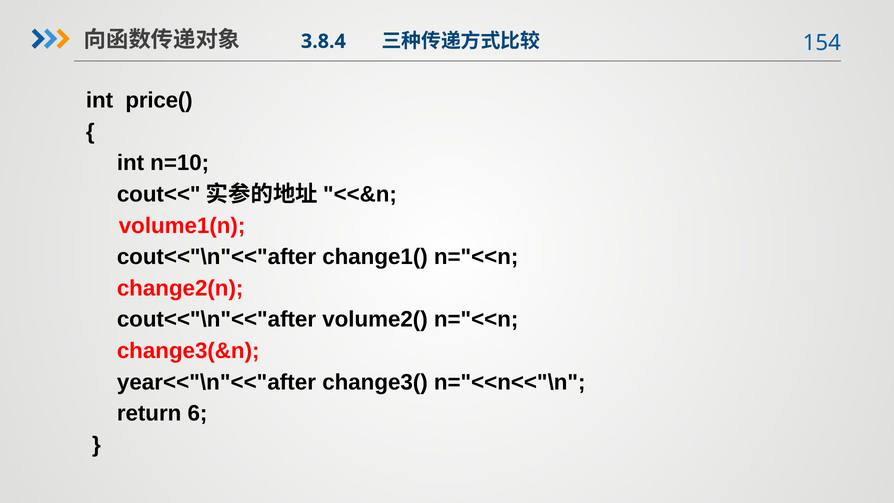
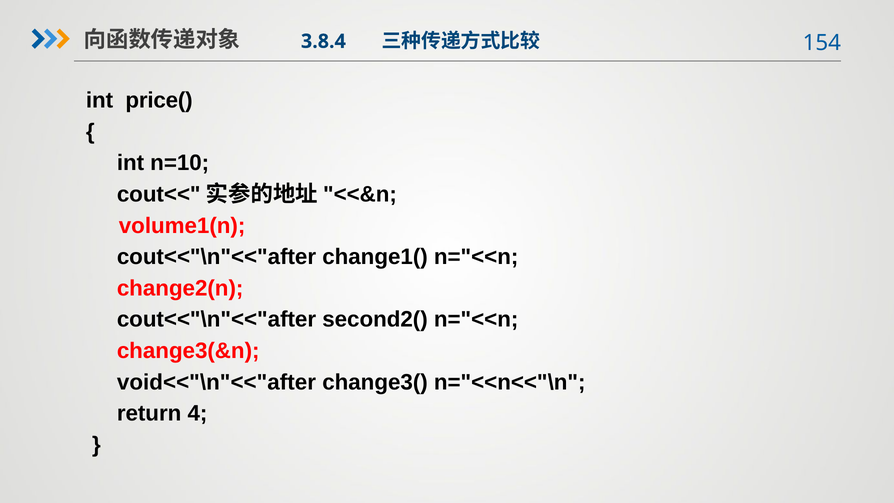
volume2(: volume2( -> second2(
year<<"\n"<<"after: year<<"\n"<<"after -> void<<"\n"<<"after
6: 6 -> 4
